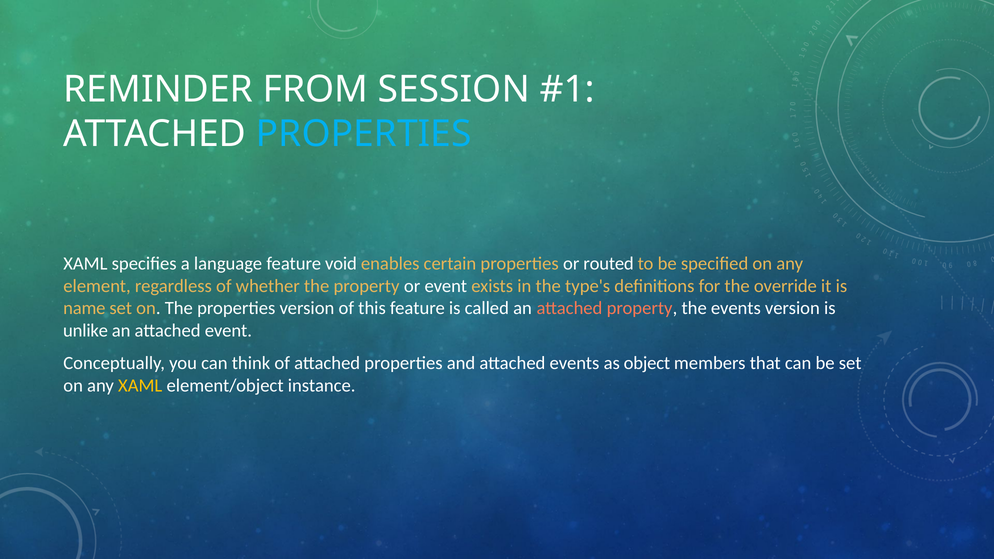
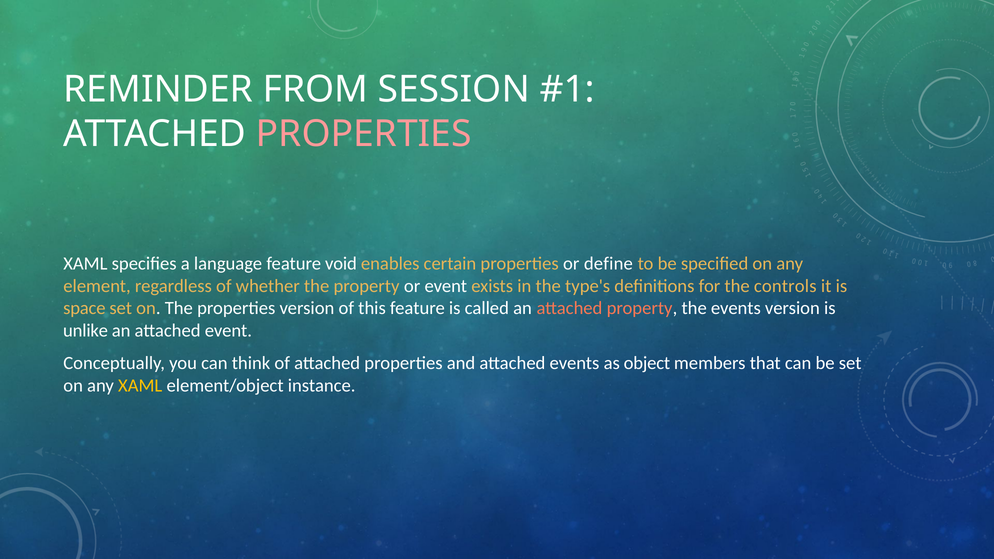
PROPERTIES at (364, 134) colour: light blue -> pink
routed: routed -> define
override: override -> controls
name: name -> space
